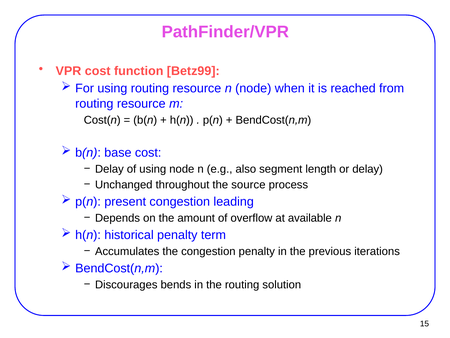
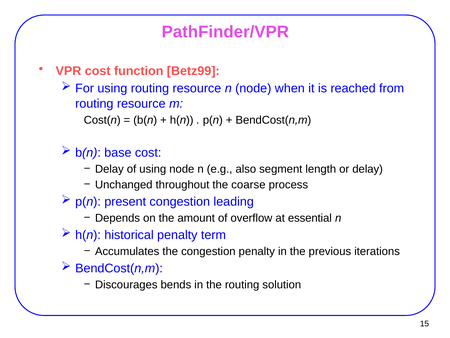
source: source -> coarse
available: available -> essential
